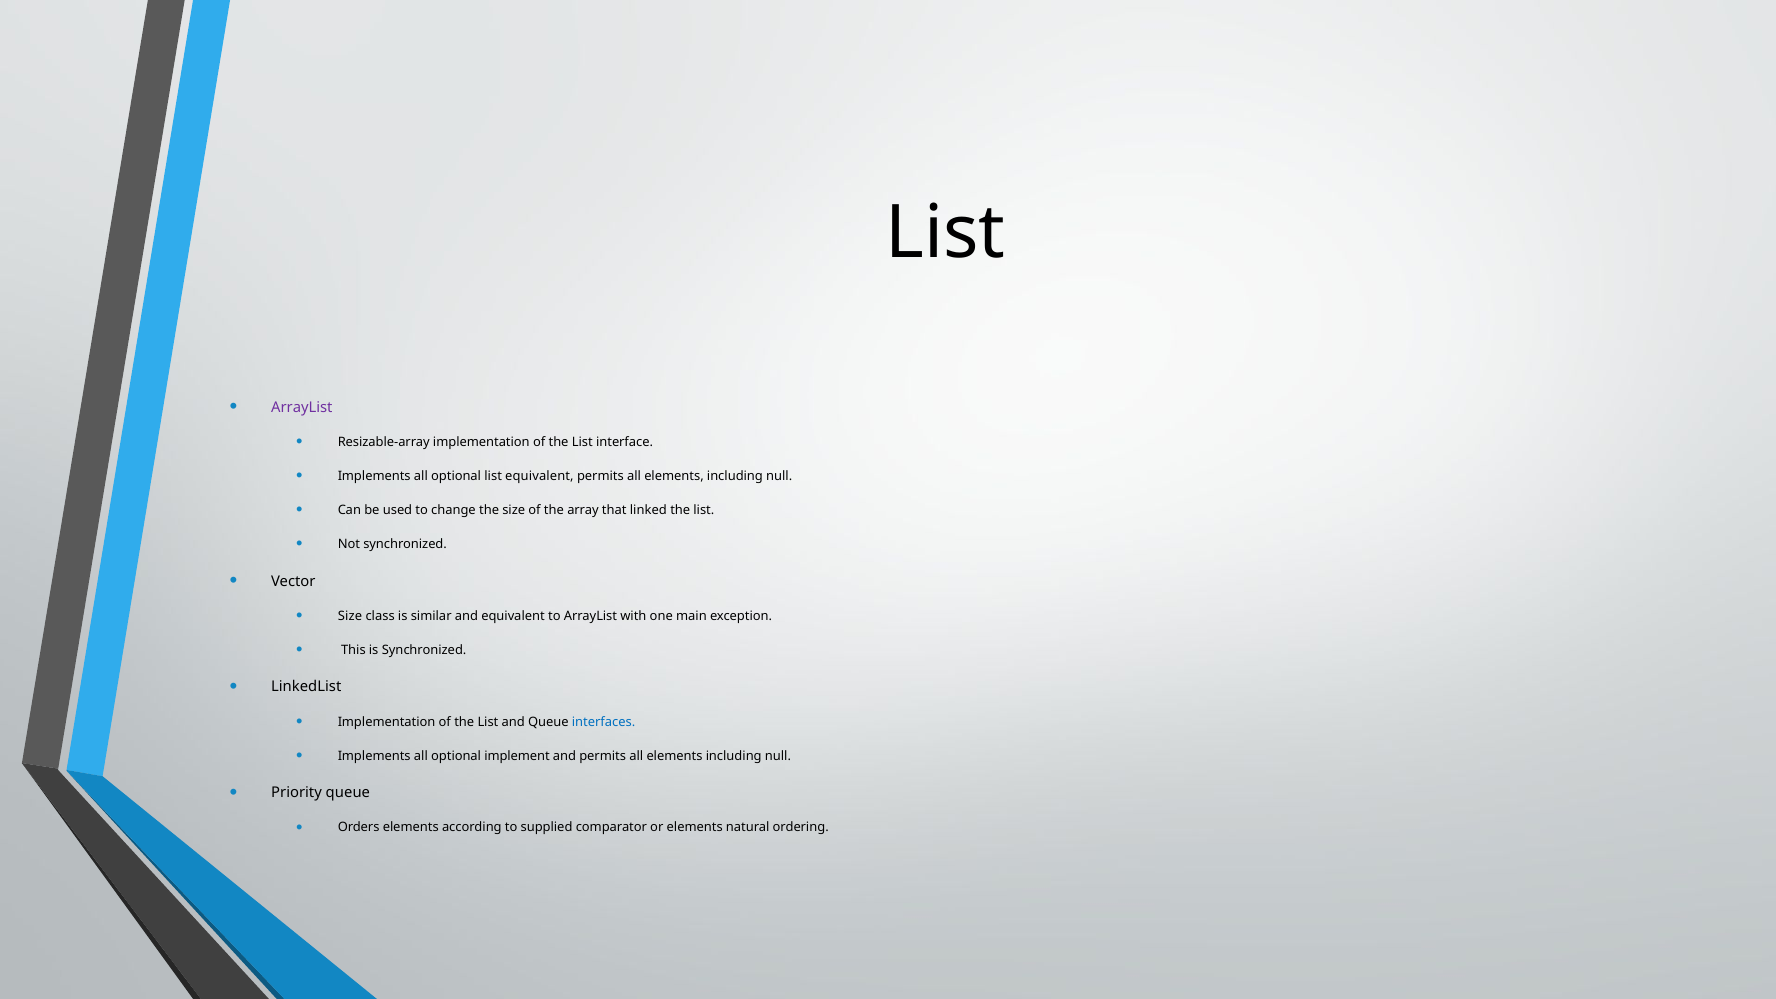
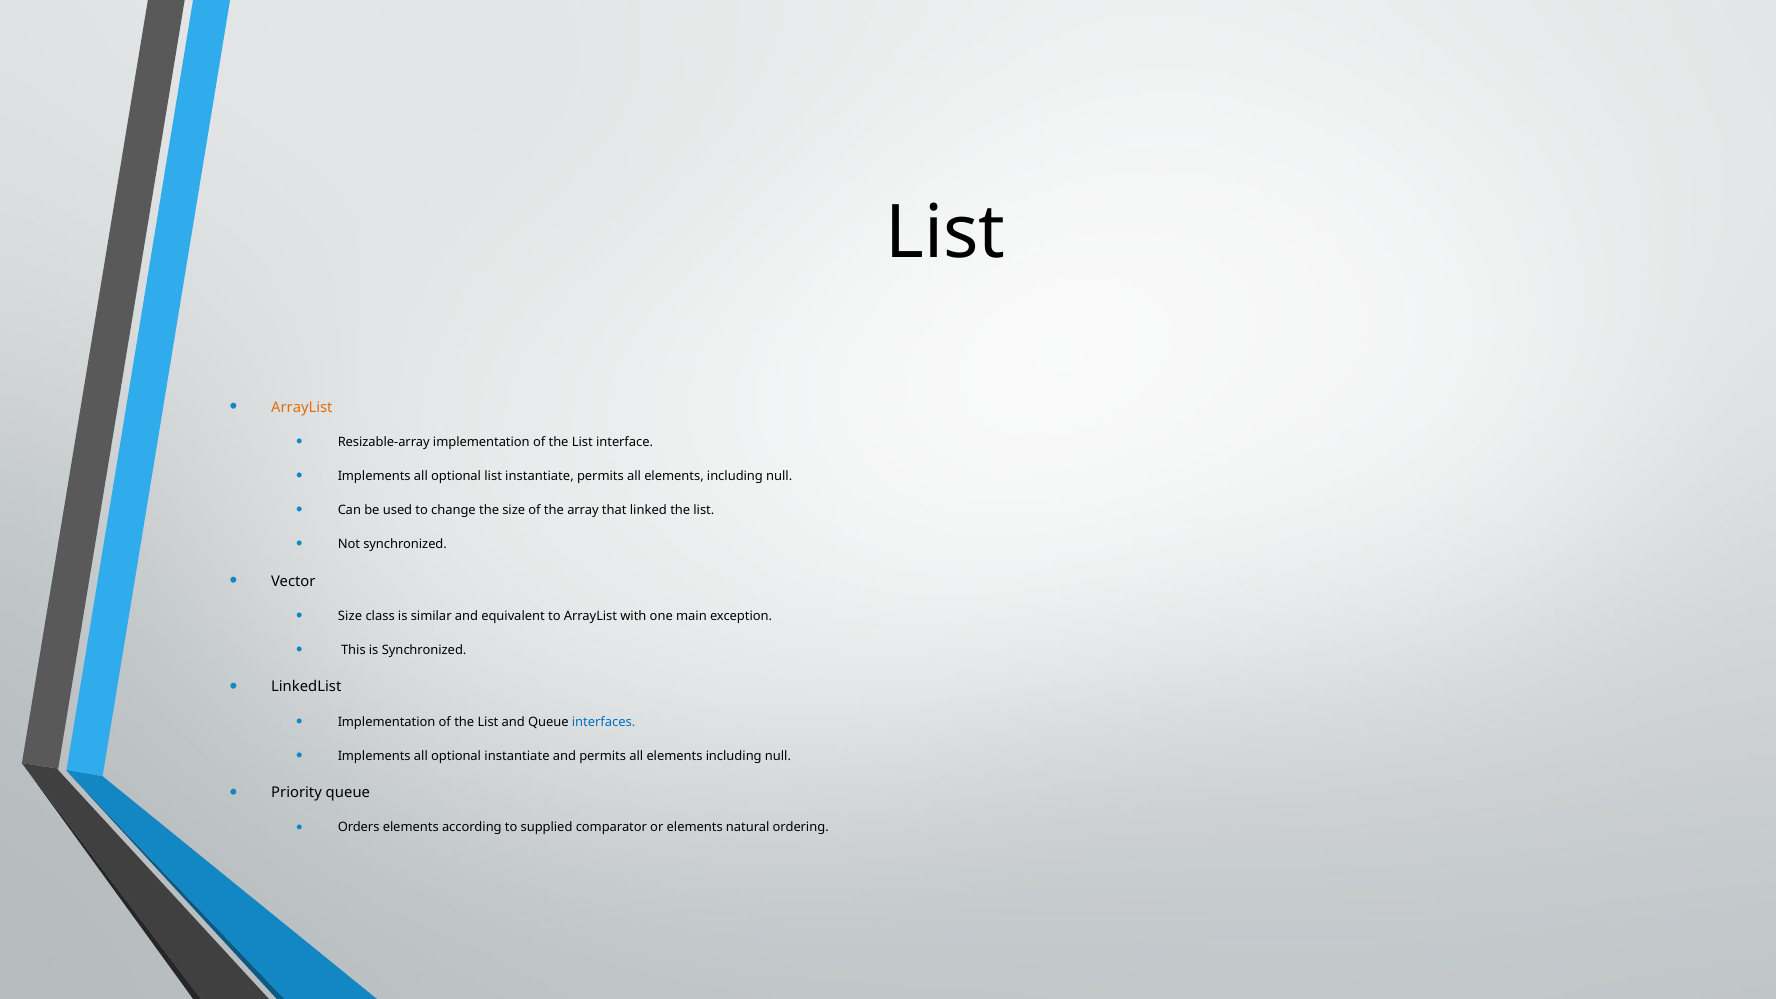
ArrayList at (302, 407) colour: purple -> orange
list equivalent: equivalent -> instantiate
optional implement: implement -> instantiate
